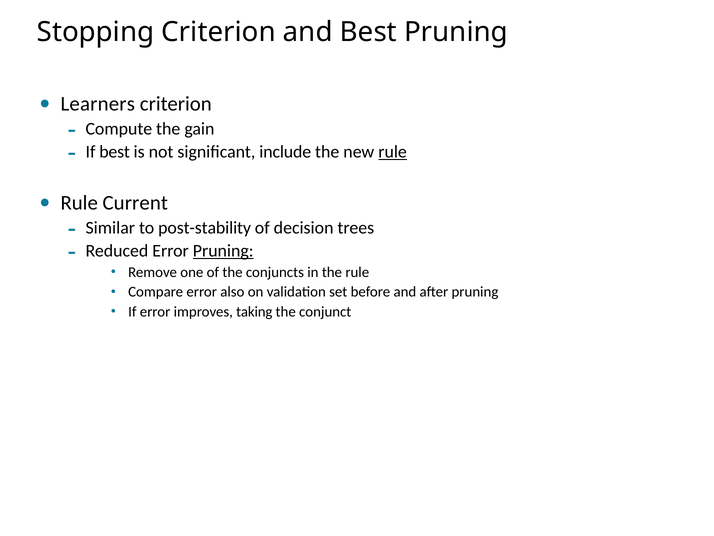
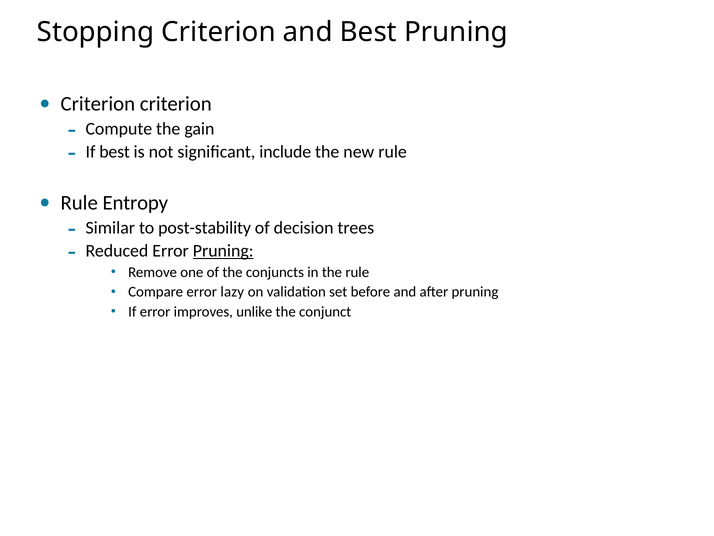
Learners at (98, 104): Learners -> Criterion
rule at (393, 152) underline: present -> none
Current: Current -> Entropy
also: also -> lazy
taking: taking -> unlike
